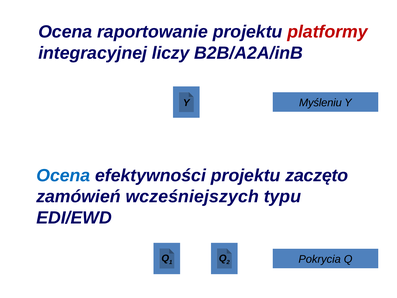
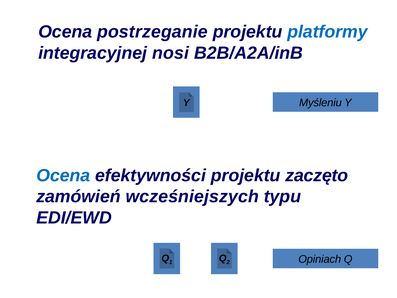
raportowanie: raportowanie -> postrzeganie
platformy colour: red -> blue
liczy: liczy -> nosi
Pokrycia: Pokrycia -> Opiniach
